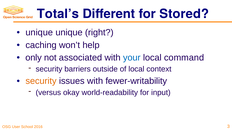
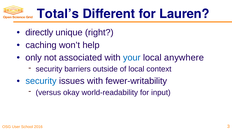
Stored: Stored -> Lauren
unique at (39, 33): unique -> directly
command: command -> anywhere
security at (41, 81) colour: orange -> blue
